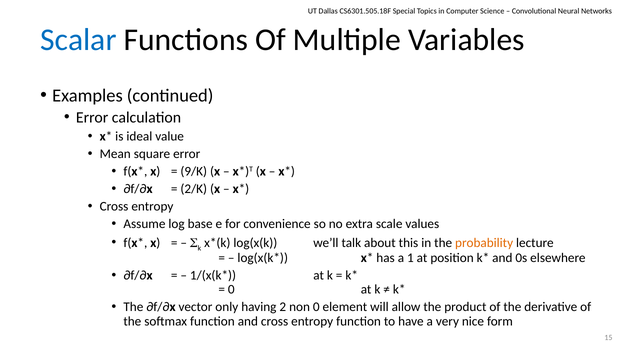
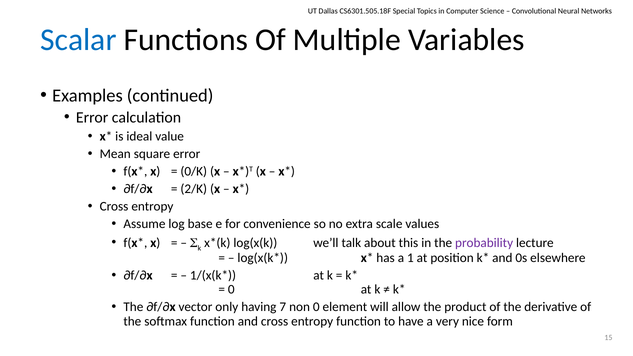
9/K: 9/K -> 0/K
probability colour: orange -> purple
2: 2 -> 7
